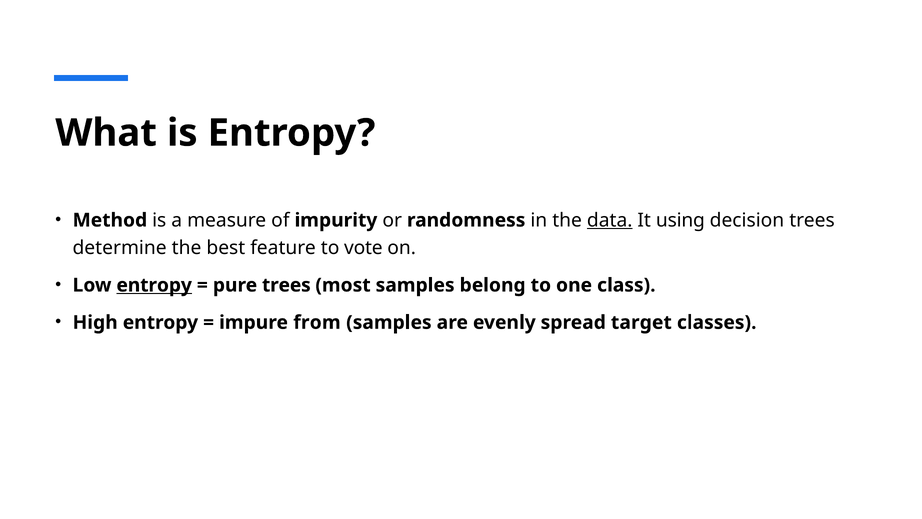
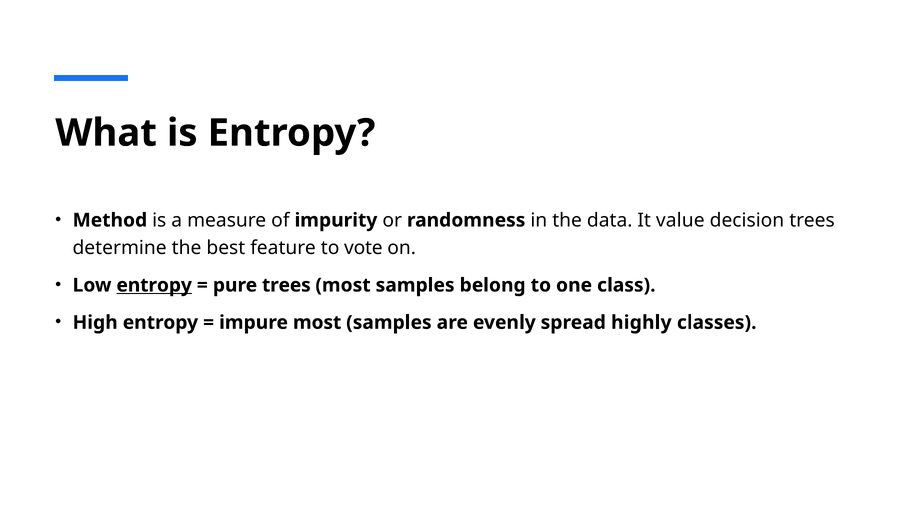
data underline: present -> none
using: using -> value
impure from: from -> most
target: target -> highly
